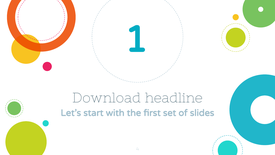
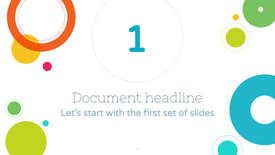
Download: Download -> Document
